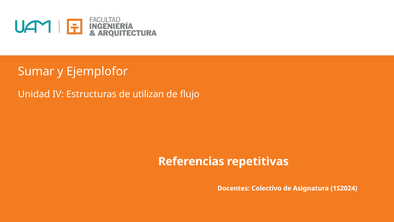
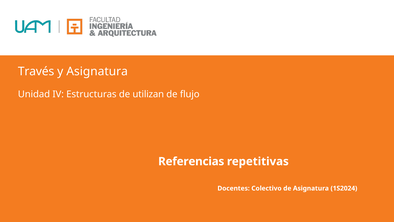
Sumar: Sumar -> Través
y Ejemplofor: Ejemplofor -> Asignatura
